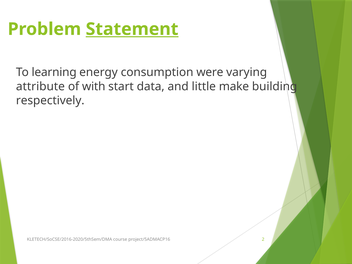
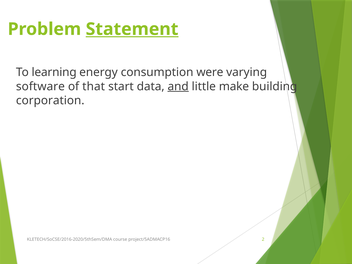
attribute: attribute -> software
with: with -> that
and underline: none -> present
respectively: respectively -> corporation
